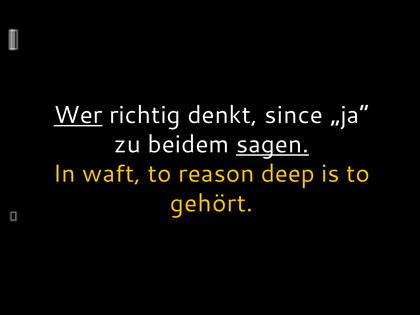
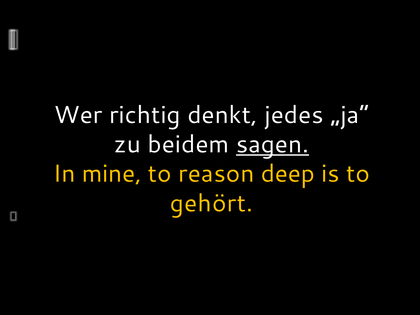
Wer underline: present -> none
since: since -> jedes
waft: waft -> mine
